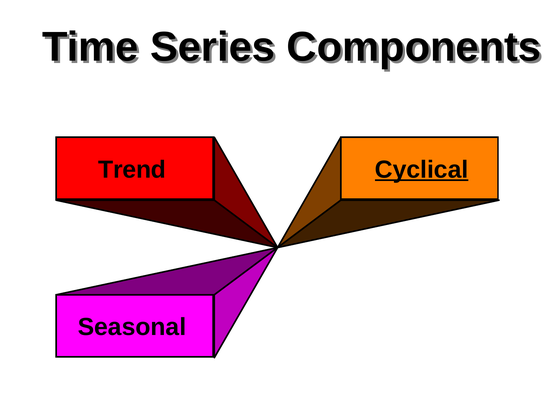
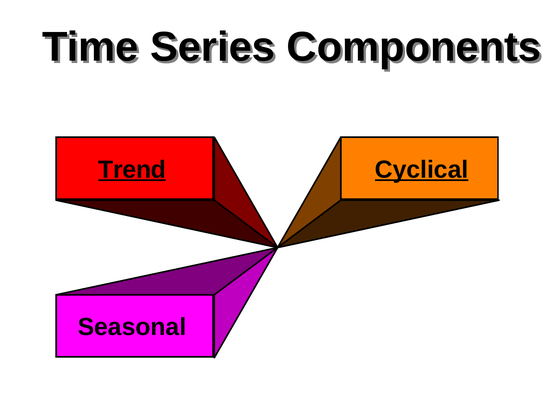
Trend underline: none -> present
